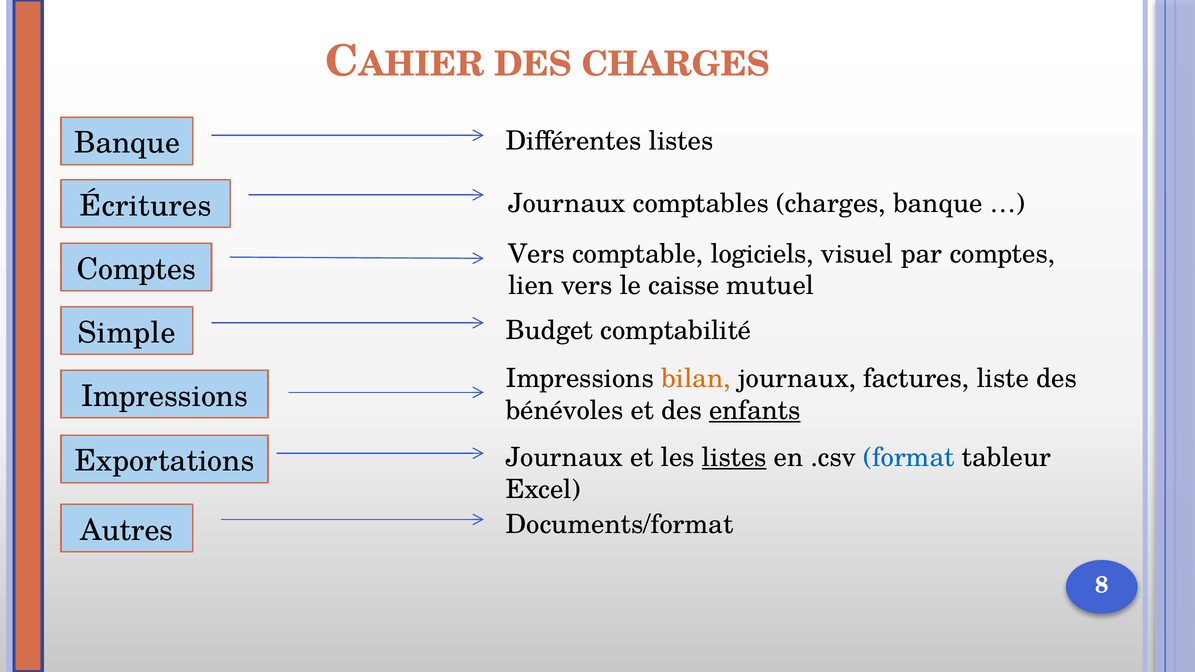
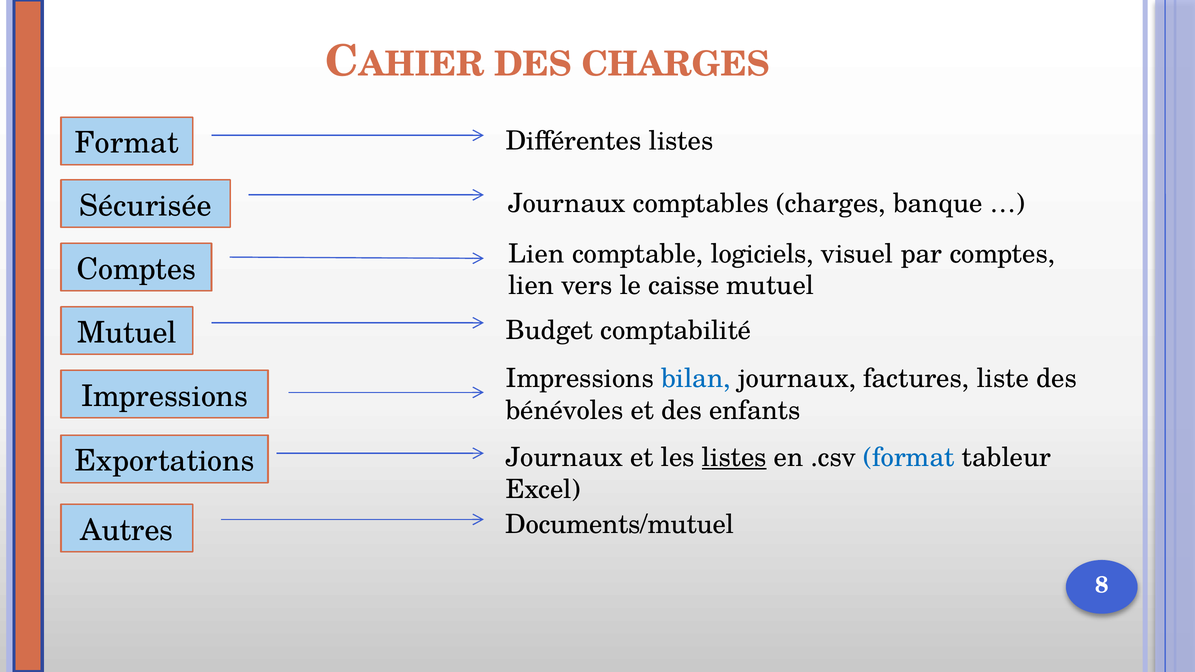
Banque at (127, 143): Banque -> Format
Écritures: Écritures -> Sécurisée
Vers at (537, 254): Vers -> Lien
Simple at (127, 333): Simple -> Mutuel
bilan colour: orange -> blue
enfants underline: present -> none
Documents/format: Documents/format -> Documents/mutuel
